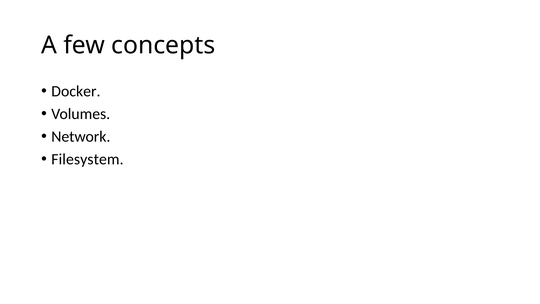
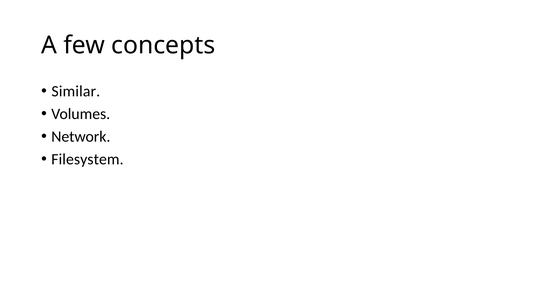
Docker: Docker -> Similar
